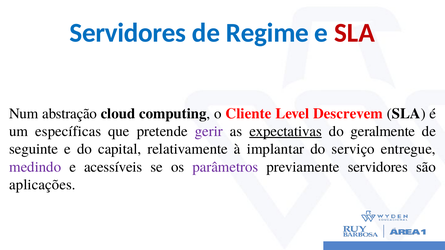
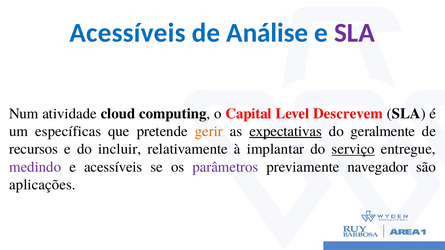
Servidores at (128, 33): Servidores -> Acessíveis
Regime: Regime -> Análise
SLA at (355, 33) colour: red -> purple
abstração: abstração -> atividade
Cliente: Cliente -> Capital
gerir colour: purple -> orange
seguinte: seguinte -> recursos
capital: capital -> incluir
serviço underline: none -> present
previamente servidores: servidores -> navegador
